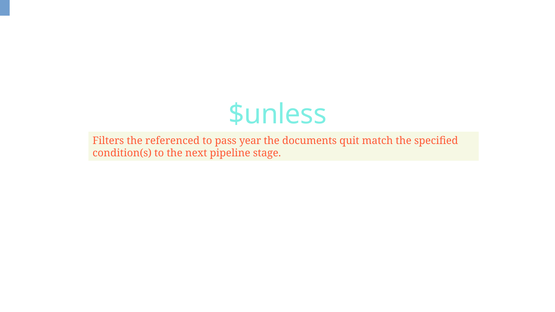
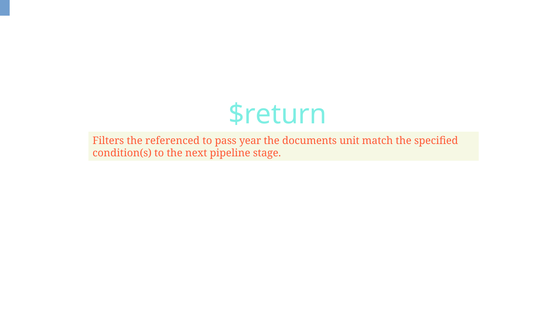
$unless: $unless -> $return
quit: quit -> unit
